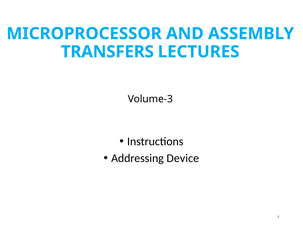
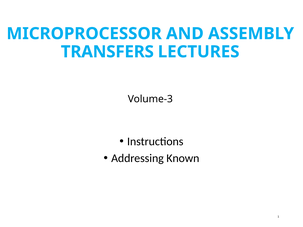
Device: Device -> Known
